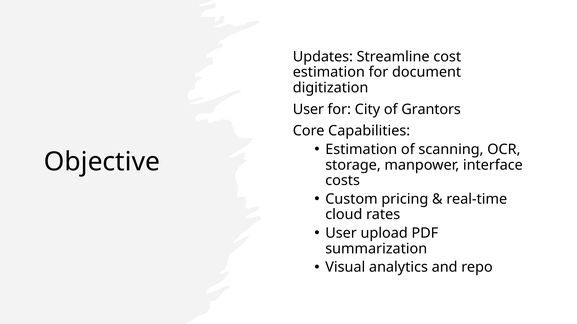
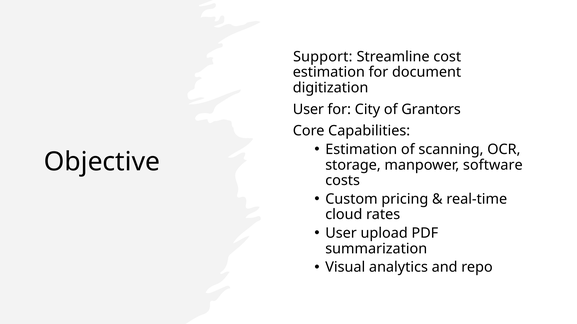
Updates: Updates -> Support
interface: interface -> software
